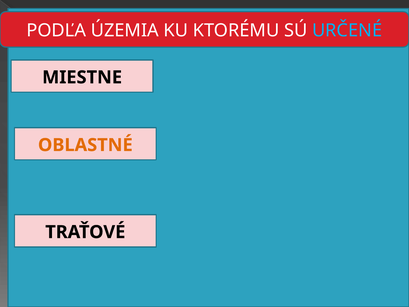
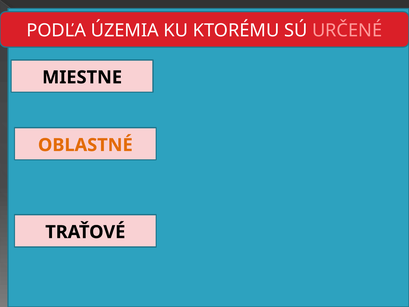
URČENÉ colour: light blue -> pink
